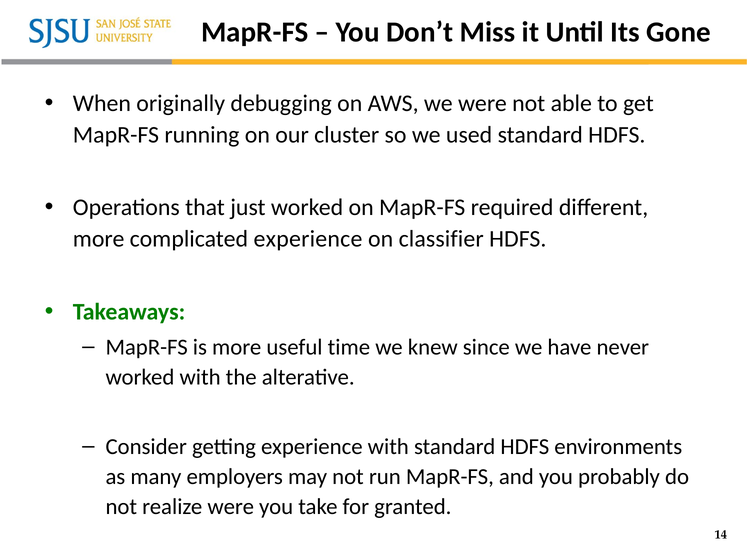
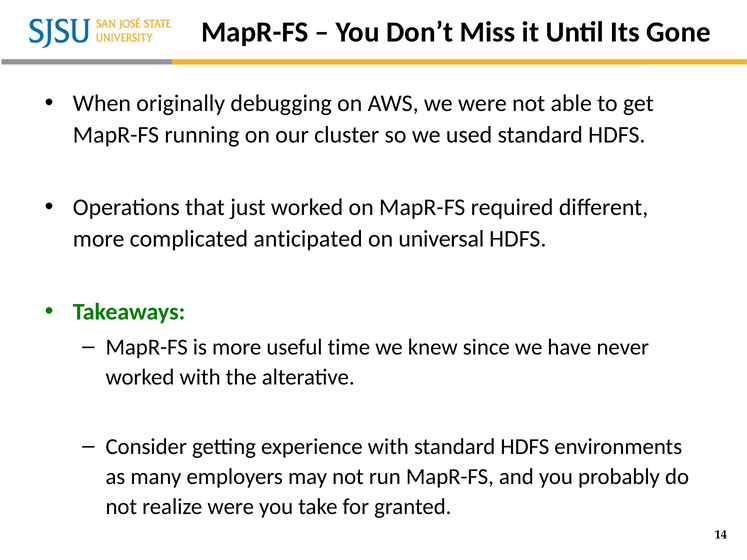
complicated experience: experience -> anticipated
classifier: classifier -> universal
